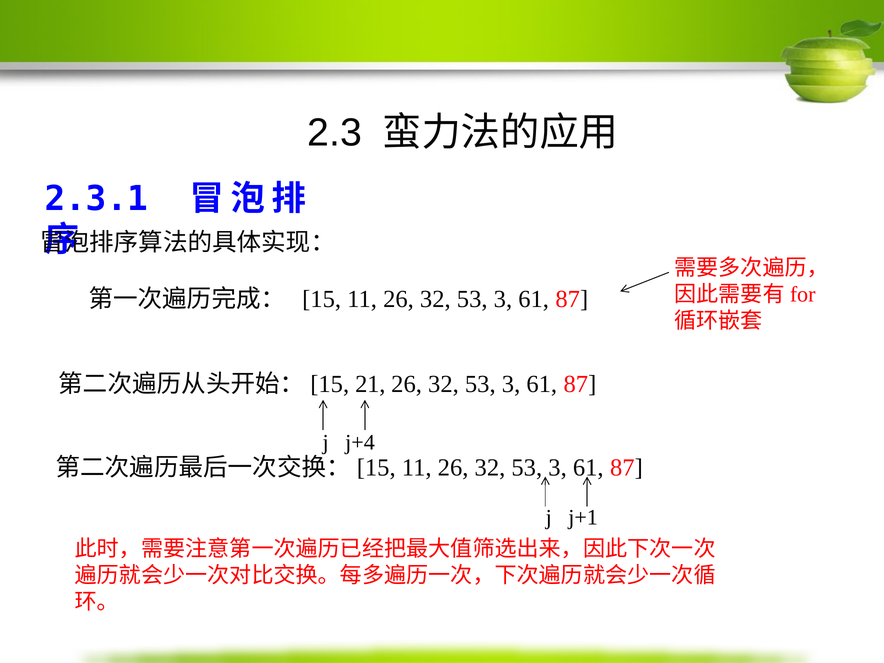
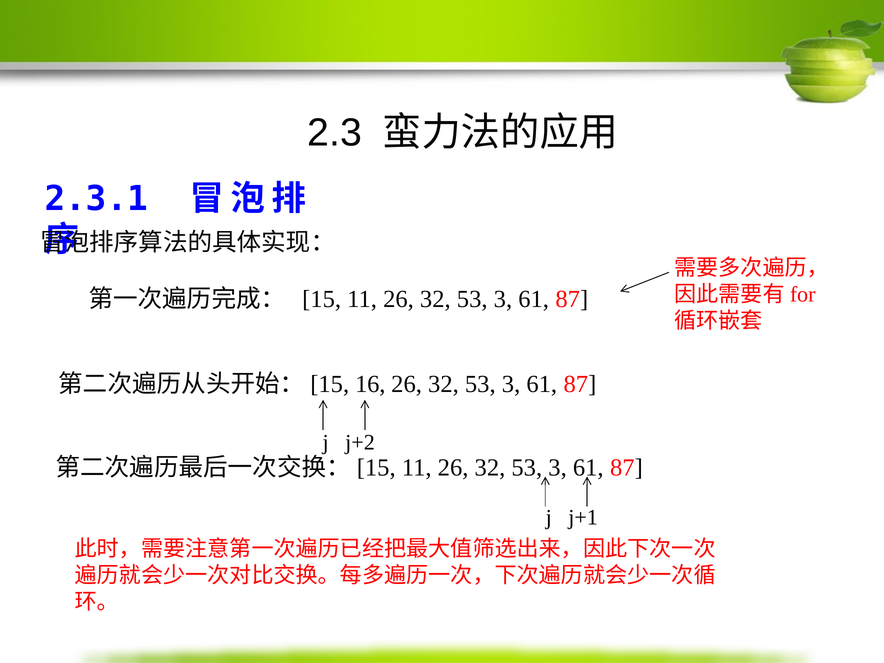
21: 21 -> 16
j+4: j+4 -> j+2
